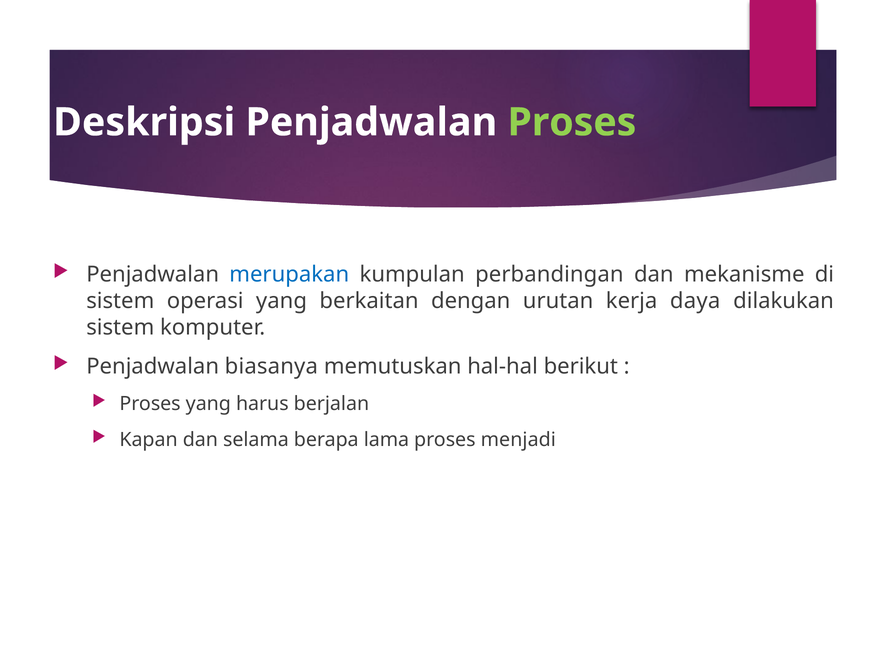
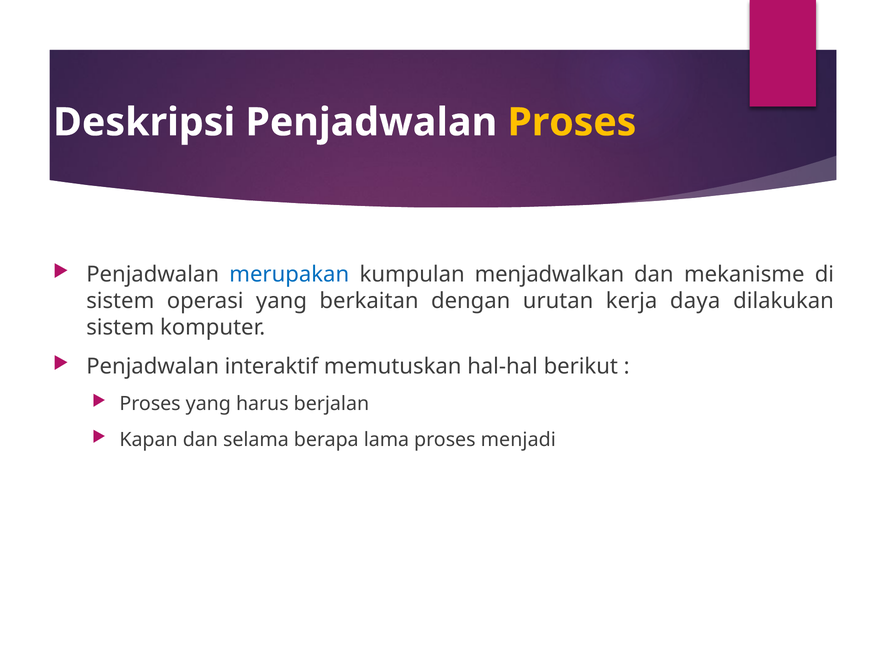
Proses at (572, 122) colour: light green -> yellow
perbandingan: perbandingan -> menjadwalkan
biasanya: biasanya -> interaktif
